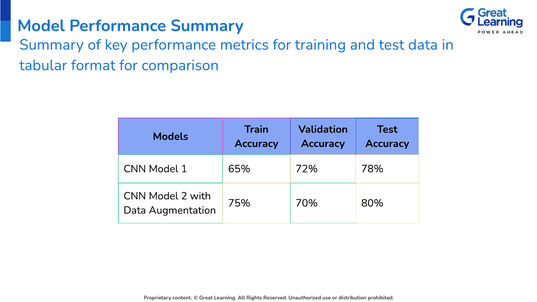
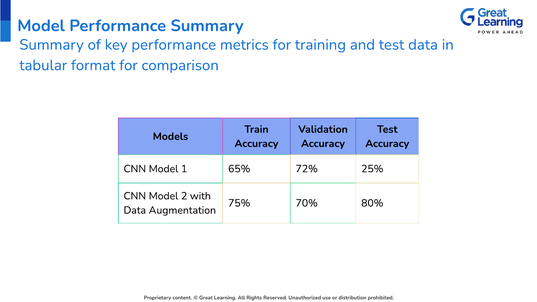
78%: 78% -> 25%
